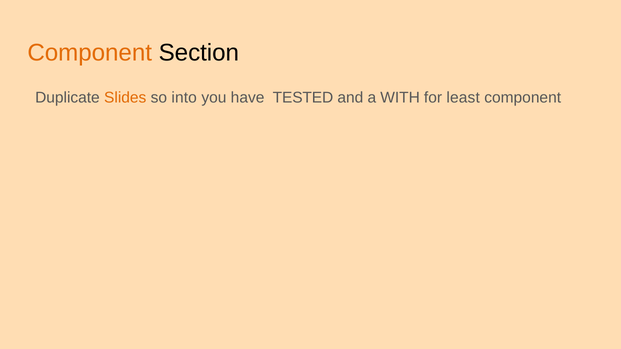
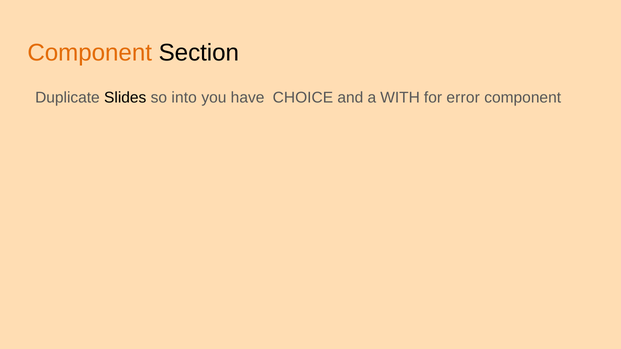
Slides colour: orange -> black
TESTED: TESTED -> CHOICE
least: least -> error
